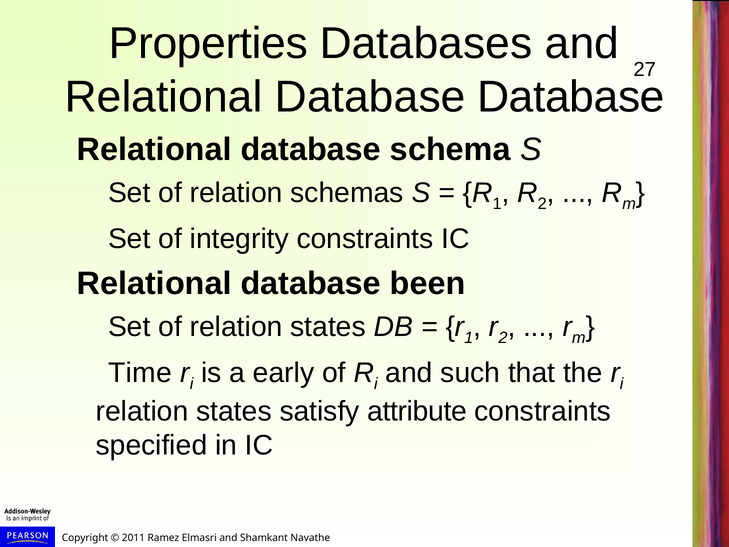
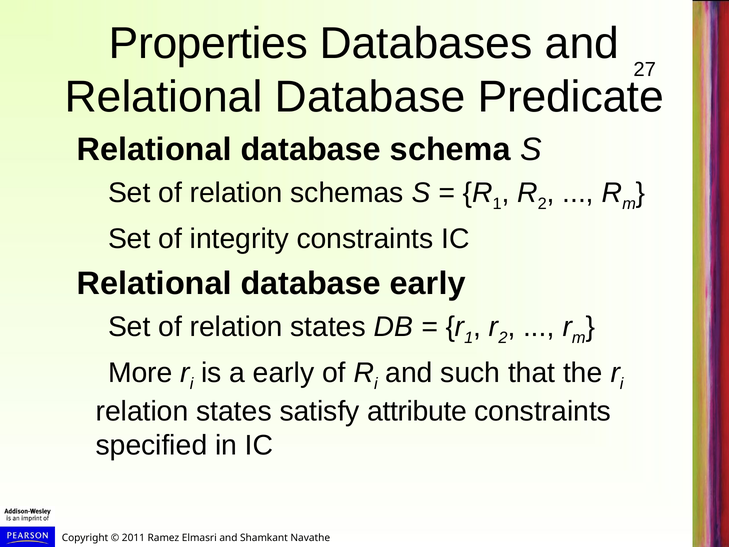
Database Database: Database -> Predicate
database been: been -> early
Time: Time -> More
